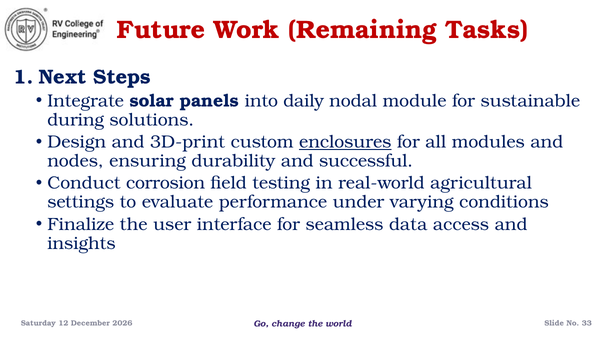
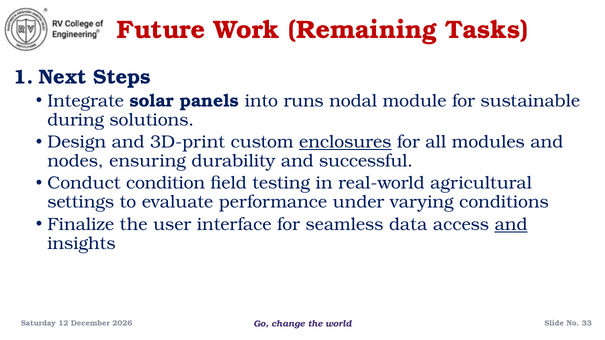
daily: daily -> runs
corrosion: corrosion -> condition
and at (511, 224) underline: none -> present
